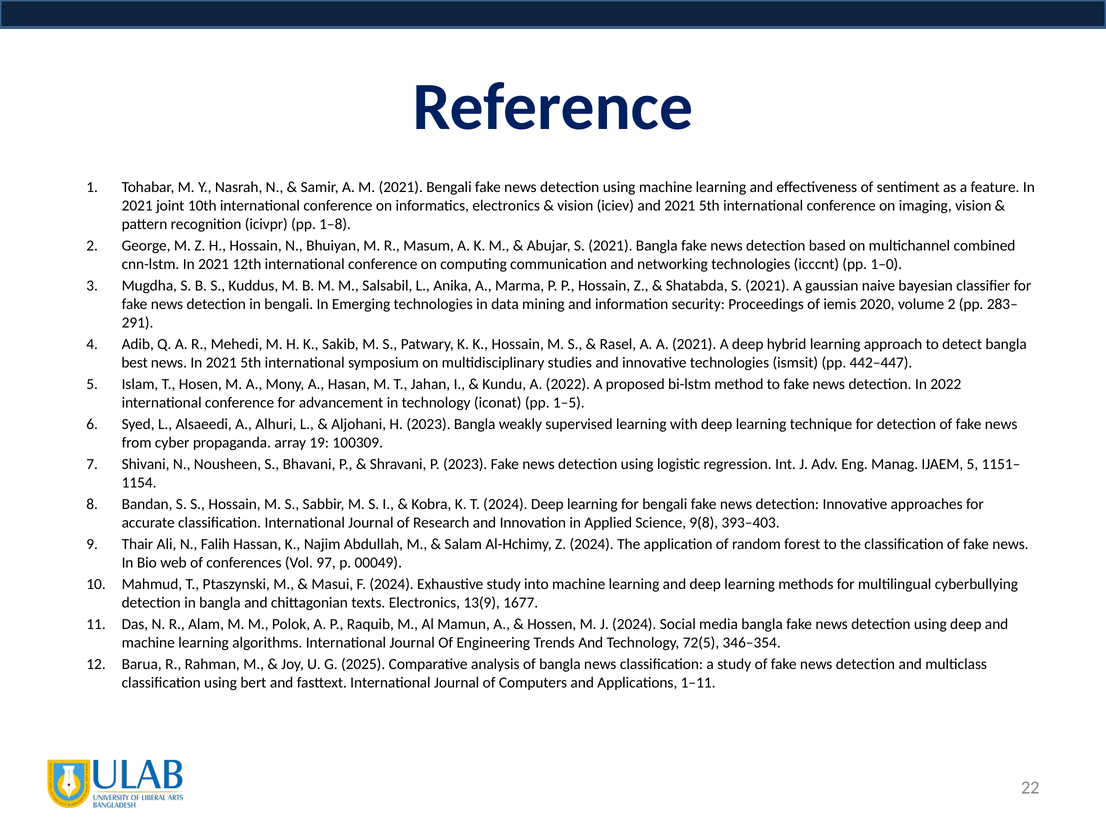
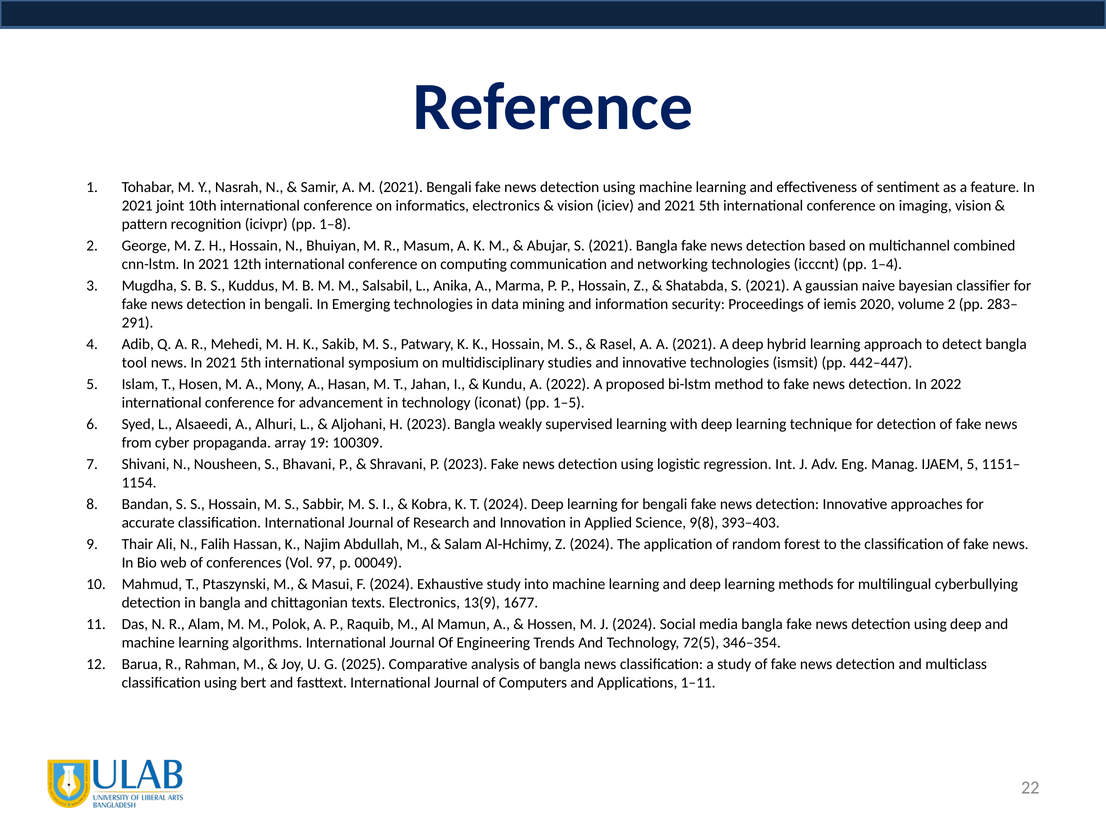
1–0: 1–0 -> 1–4
best: best -> tool
